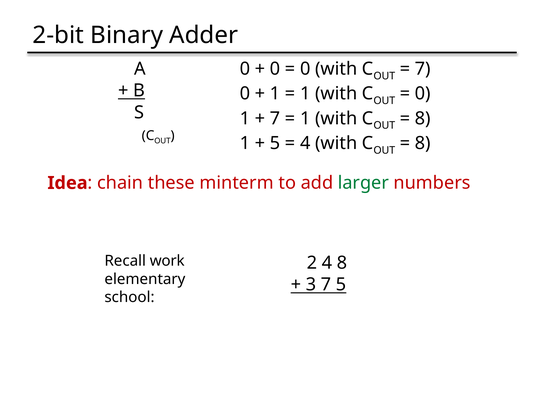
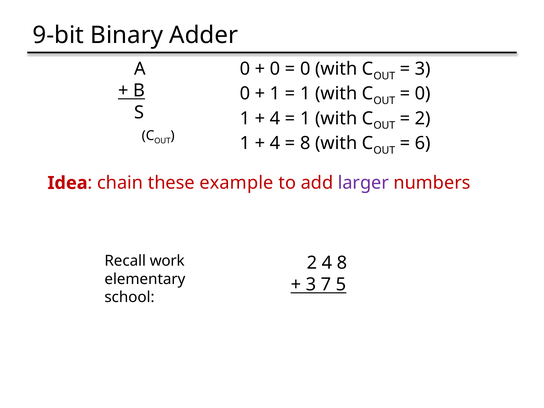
2-bit: 2-bit -> 9-bit
7 at (423, 69): 7 -> 3
7 at (275, 118): 7 -> 4
8 at (423, 118): 8 -> 2
5 at (275, 143): 5 -> 4
4 at (305, 143): 4 -> 8
8 at (423, 143): 8 -> 6
minterm: minterm -> example
larger colour: green -> purple
